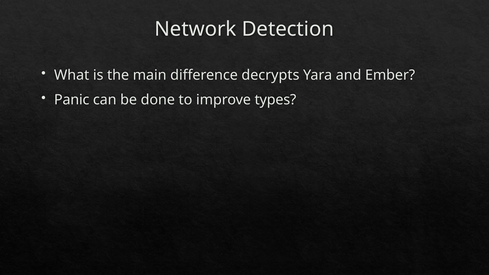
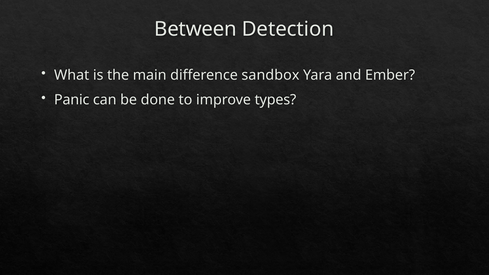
Network: Network -> Between
decrypts: decrypts -> sandbox
